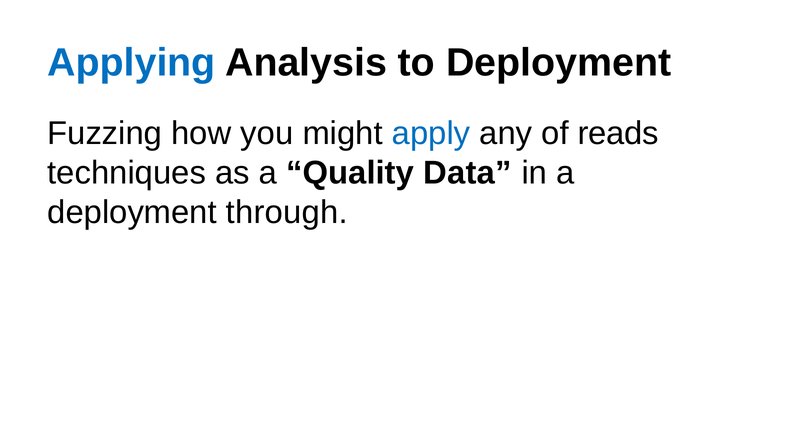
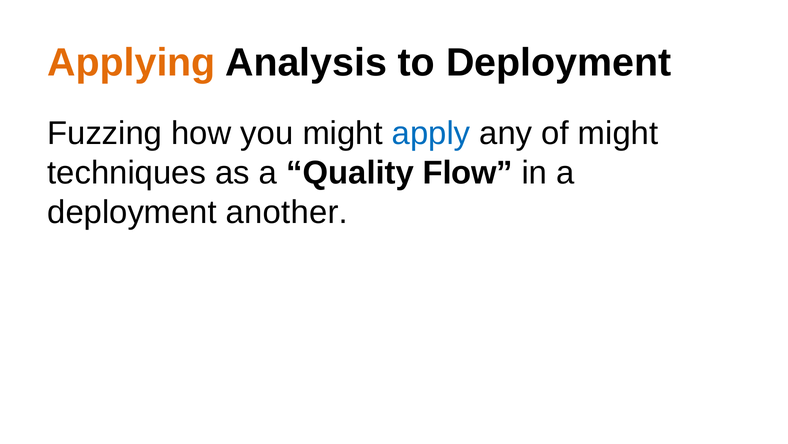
Applying colour: blue -> orange
of reads: reads -> might
Data: Data -> Flow
through: through -> another
